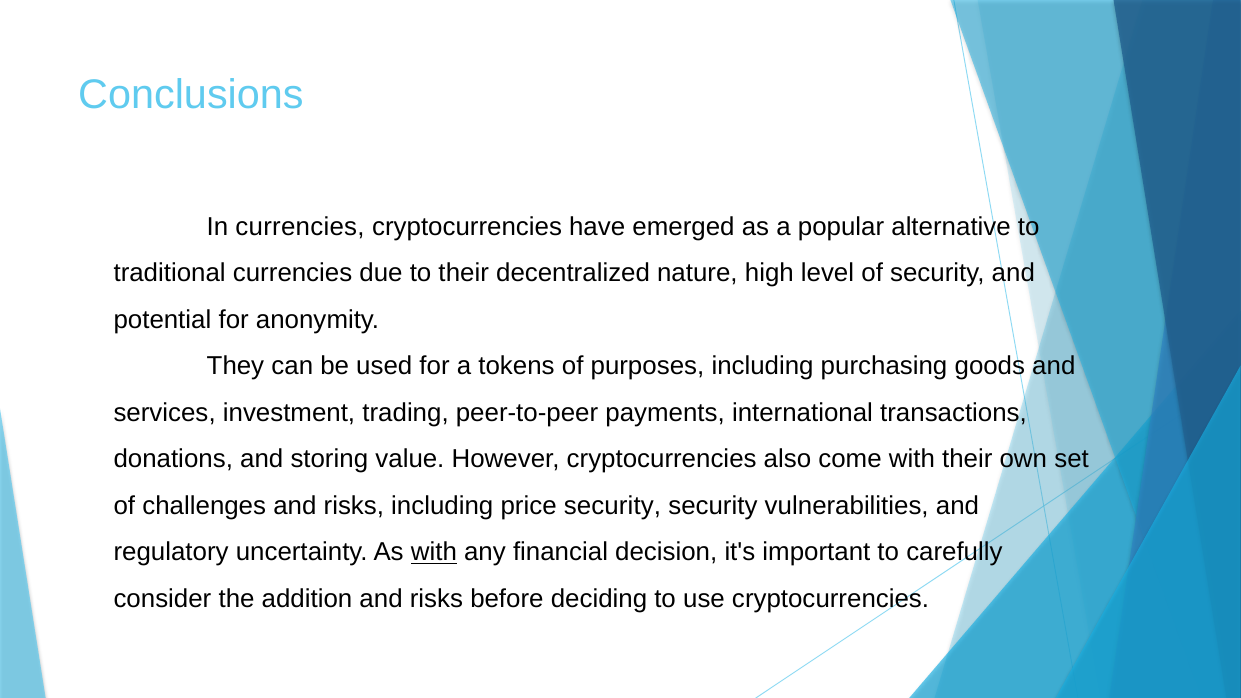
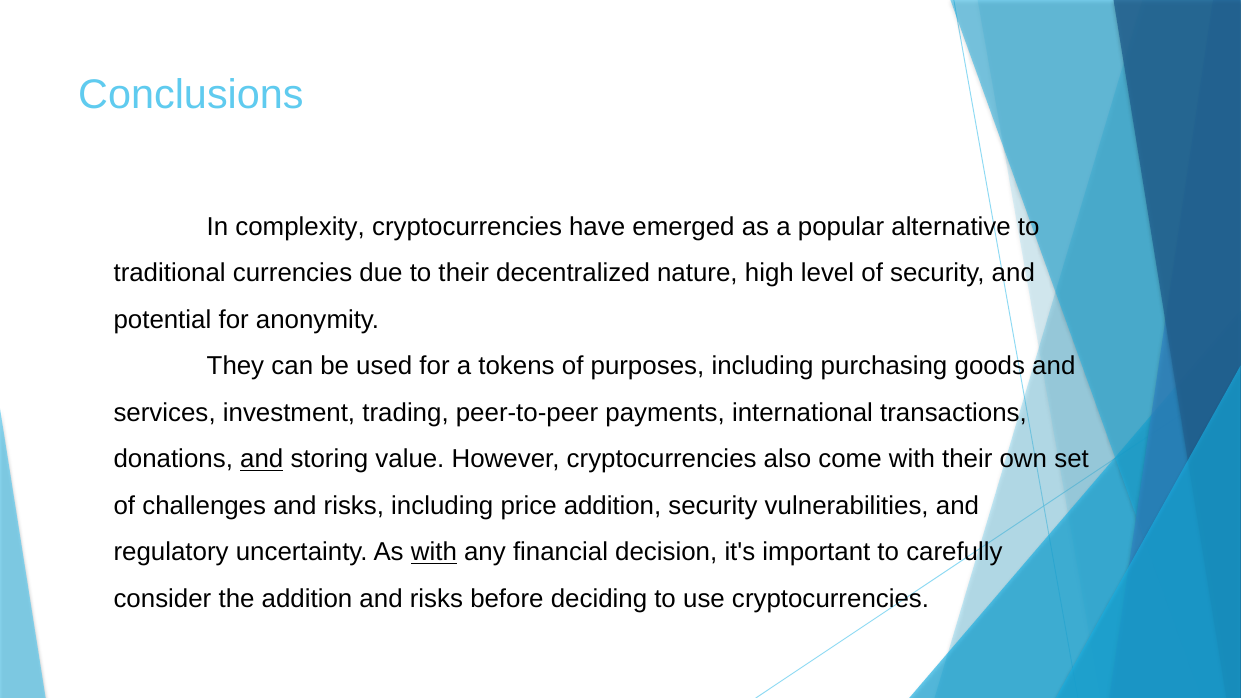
In currencies: currencies -> complexity
and at (262, 459) underline: none -> present
price security: security -> addition
